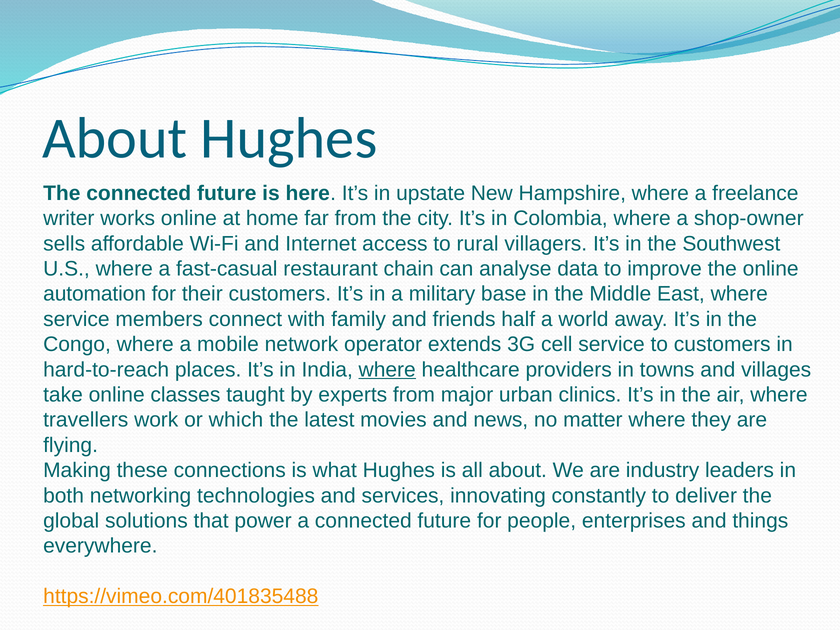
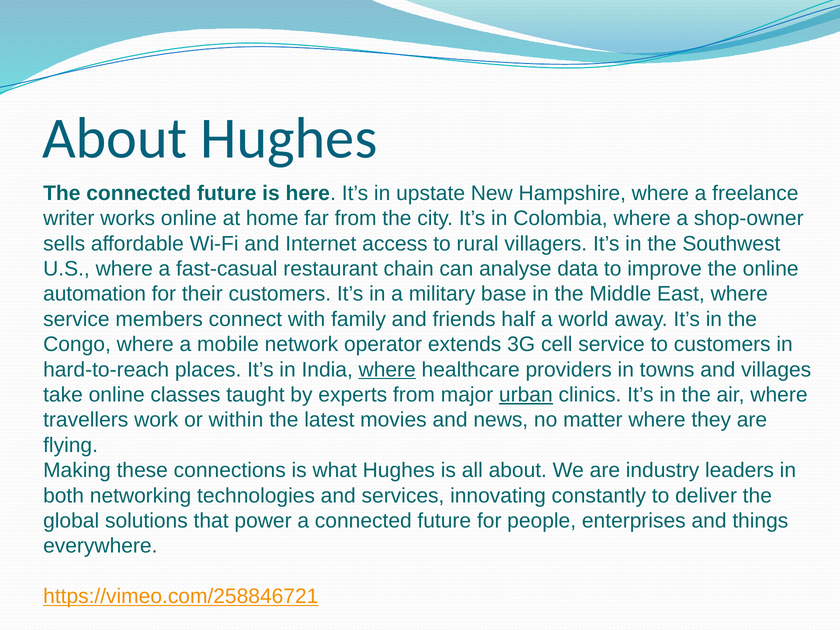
urban underline: none -> present
which: which -> within
https://vimeo.com/401835488: https://vimeo.com/401835488 -> https://vimeo.com/258846721
